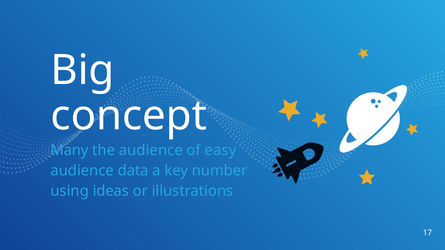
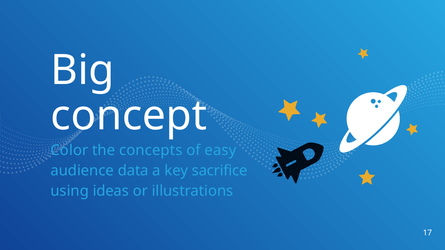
Many: Many -> Color
the audience: audience -> concepts
number: number -> sacrifice
